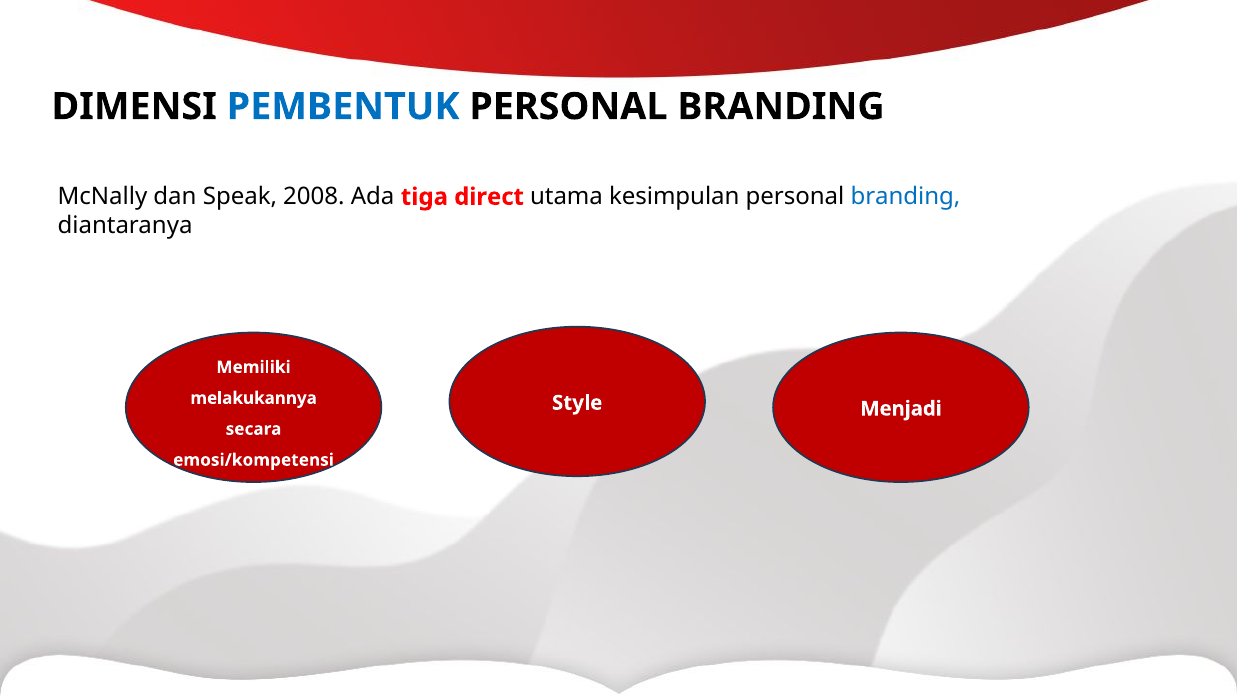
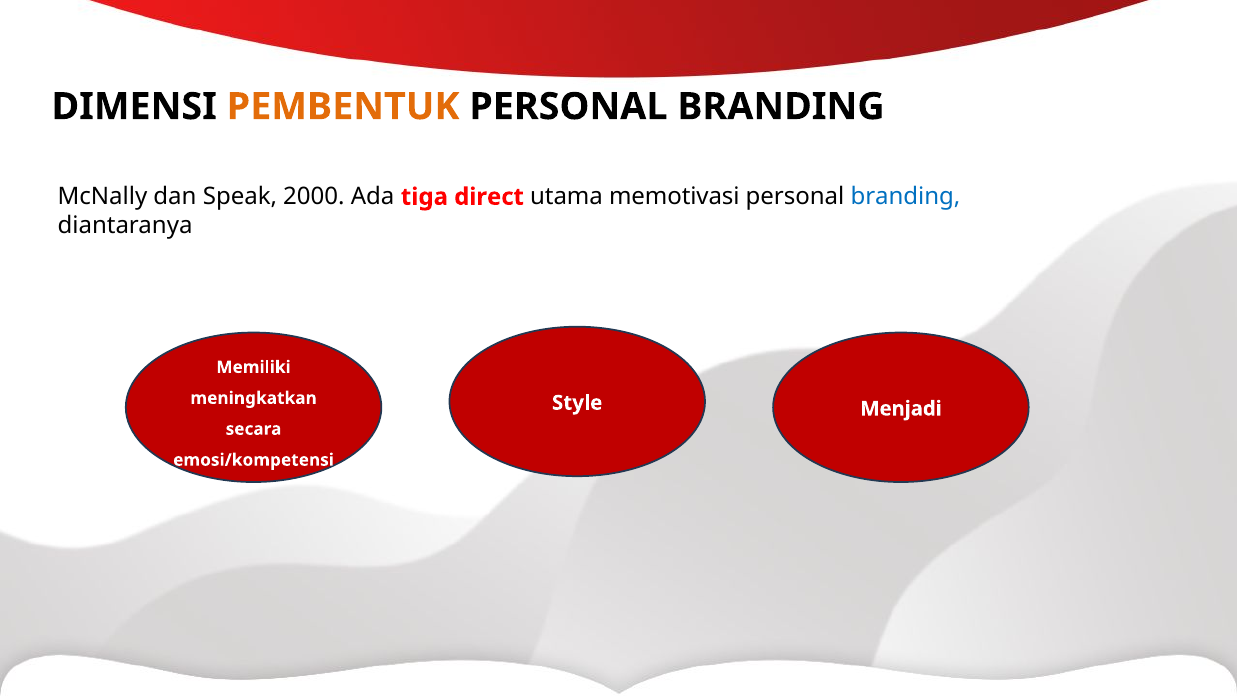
PEMBENTUK colour: blue -> orange
2008: 2008 -> 2000
kesimpulan: kesimpulan -> memotivasi
melakukannya: melakukannya -> meningkatkan
